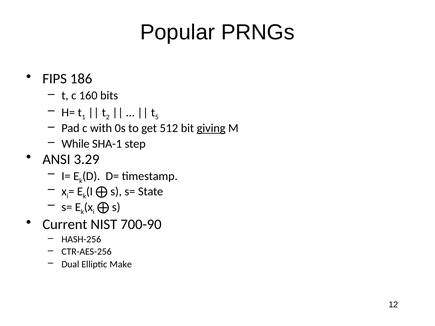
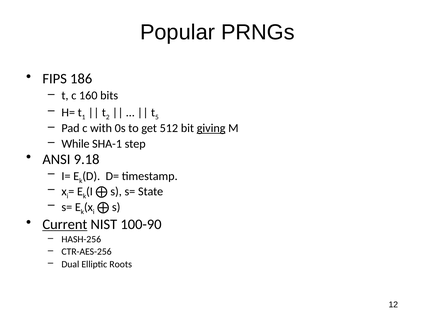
3.29: 3.29 -> 9.18
Current underline: none -> present
700-90: 700-90 -> 100-90
Make: Make -> Roots
